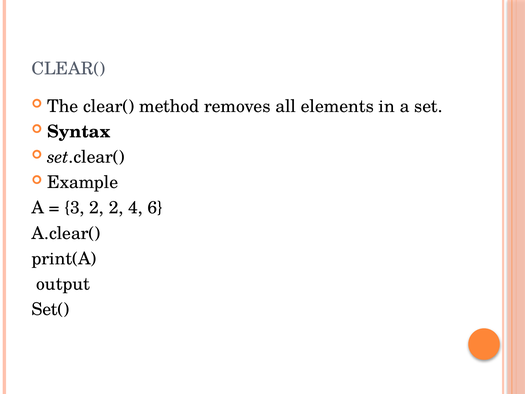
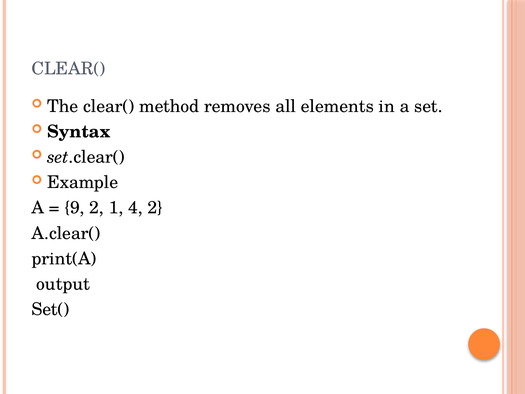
3: 3 -> 9
2 2: 2 -> 1
4 6: 6 -> 2
